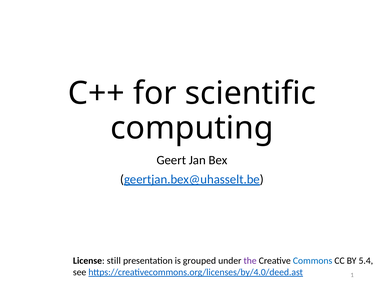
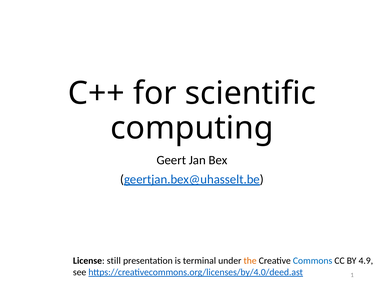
grouped: grouped -> terminal
the colour: purple -> orange
5.4: 5.4 -> 4.9
